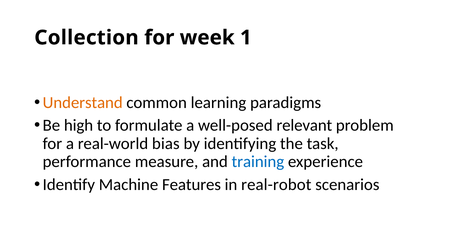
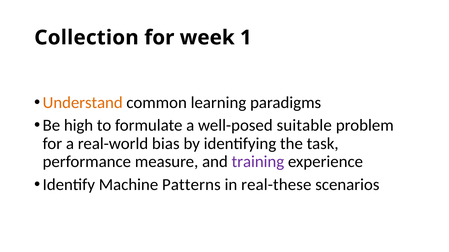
relevant: relevant -> suitable
training colour: blue -> purple
Features: Features -> Patterns
real-robot: real-robot -> real-these
